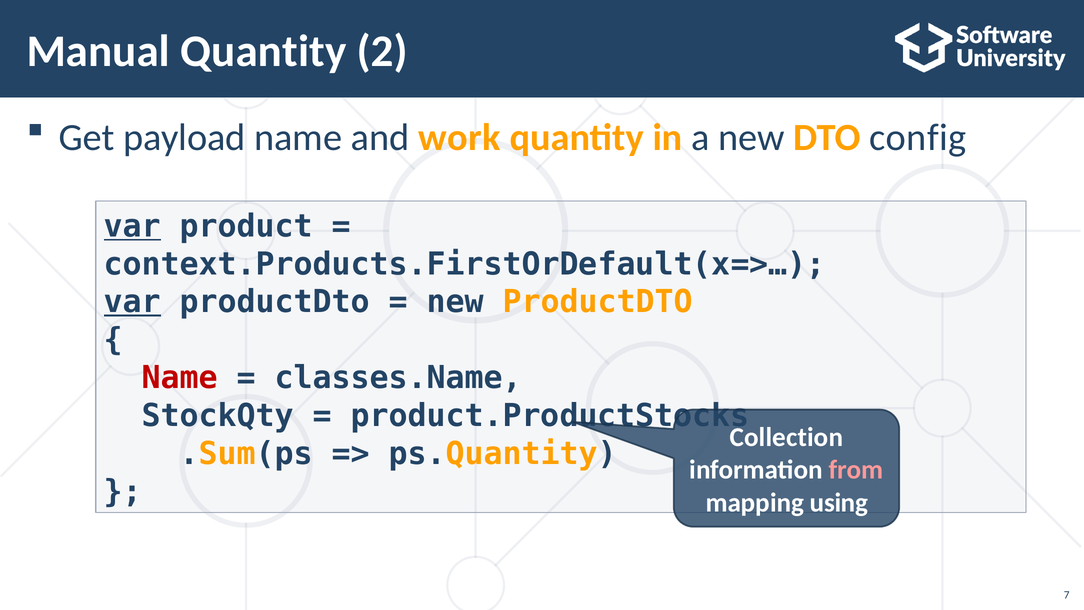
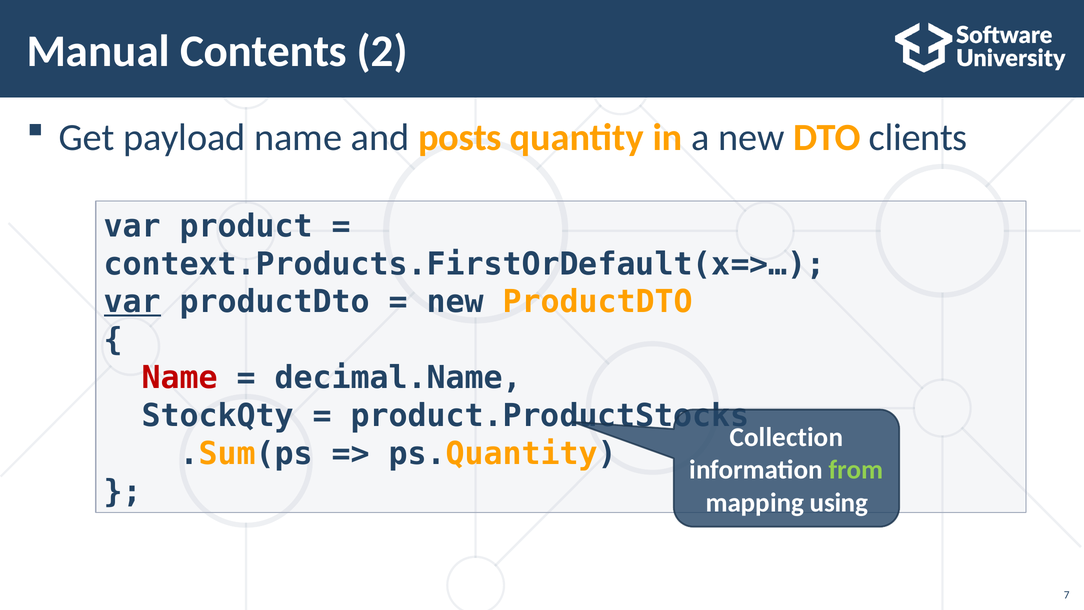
Manual Quantity: Quantity -> Contents
work: work -> posts
config: config -> clients
var at (132, 226) underline: present -> none
classes.Name: classes.Name -> decimal.Name
from colour: pink -> light green
